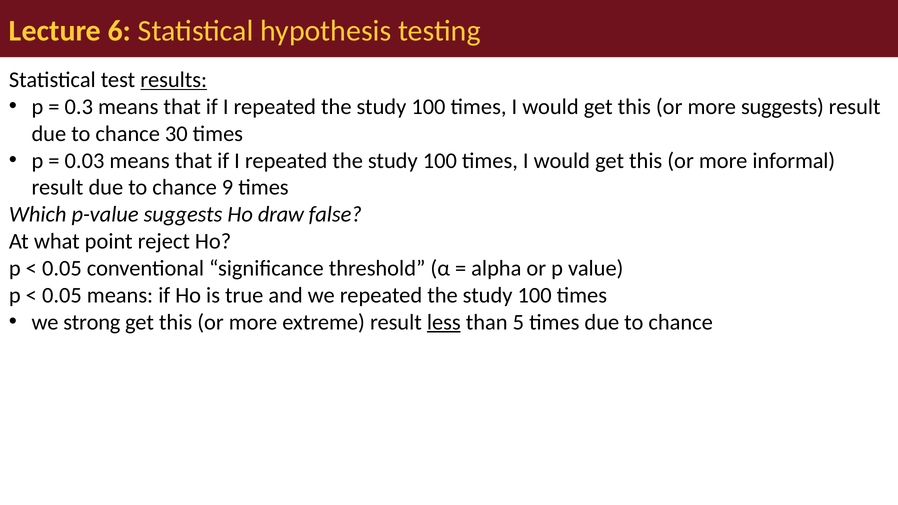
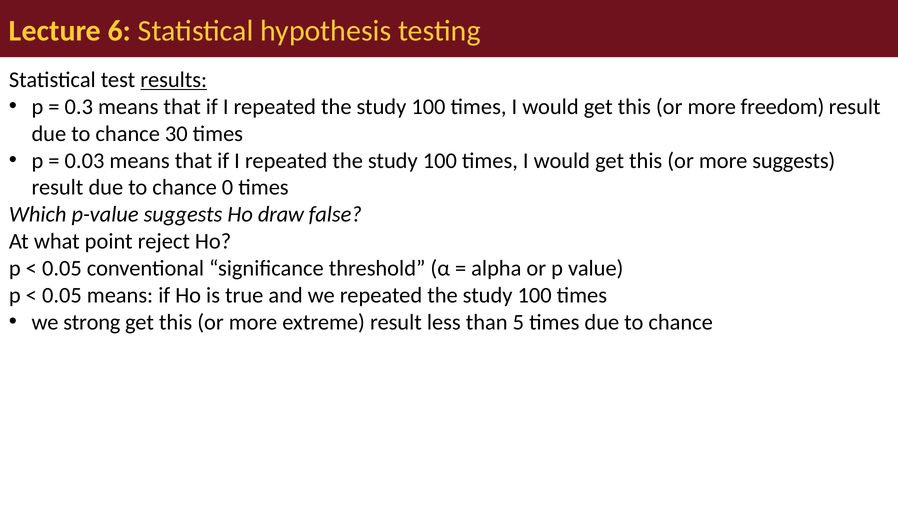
more suggests: suggests -> freedom
more informal: informal -> suggests
9: 9 -> 0
less underline: present -> none
